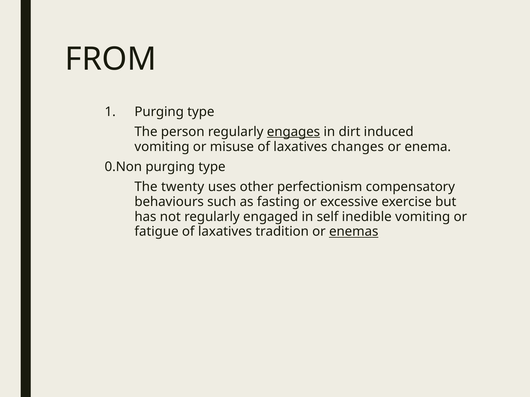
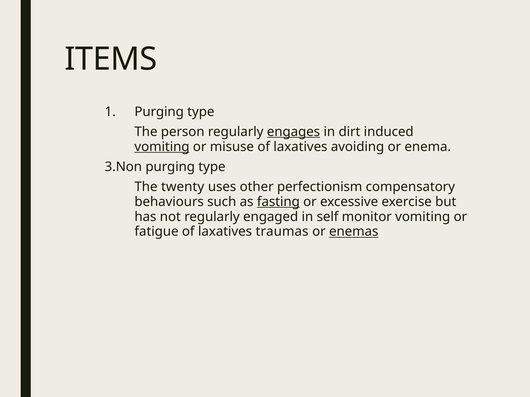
FROM: FROM -> ITEMS
vomiting at (162, 147) underline: none -> present
changes: changes -> avoiding
0.Non: 0.Non -> 3.Non
fasting underline: none -> present
inedible: inedible -> monitor
tradition: tradition -> traumas
